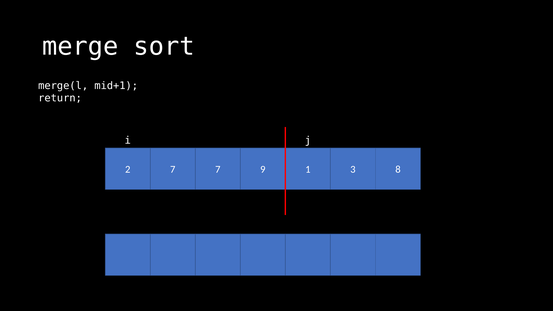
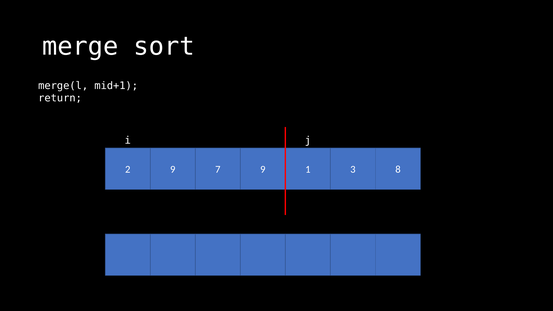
2 7: 7 -> 9
